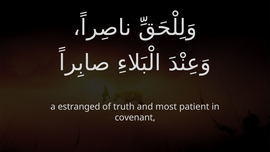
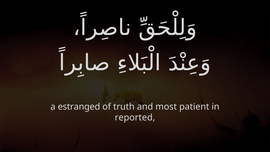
covenant: covenant -> reported
